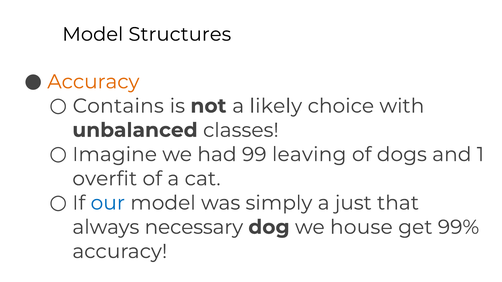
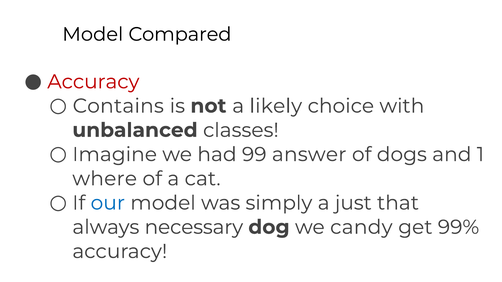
Structures: Structures -> Compared
Accuracy at (93, 82) colour: orange -> red
leaving: leaving -> answer
overfit: overfit -> where
house: house -> candy
